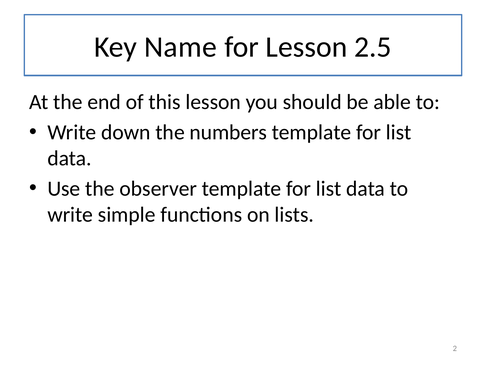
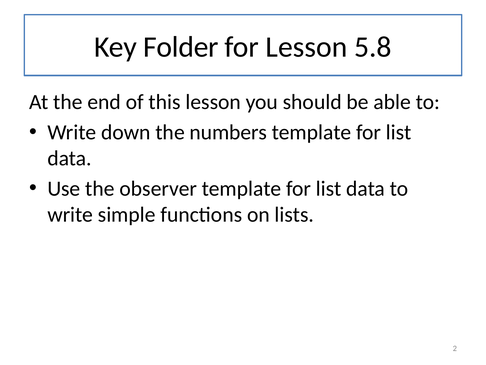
Name: Name -> Folder
2.5: 2.5 -> 5.8
